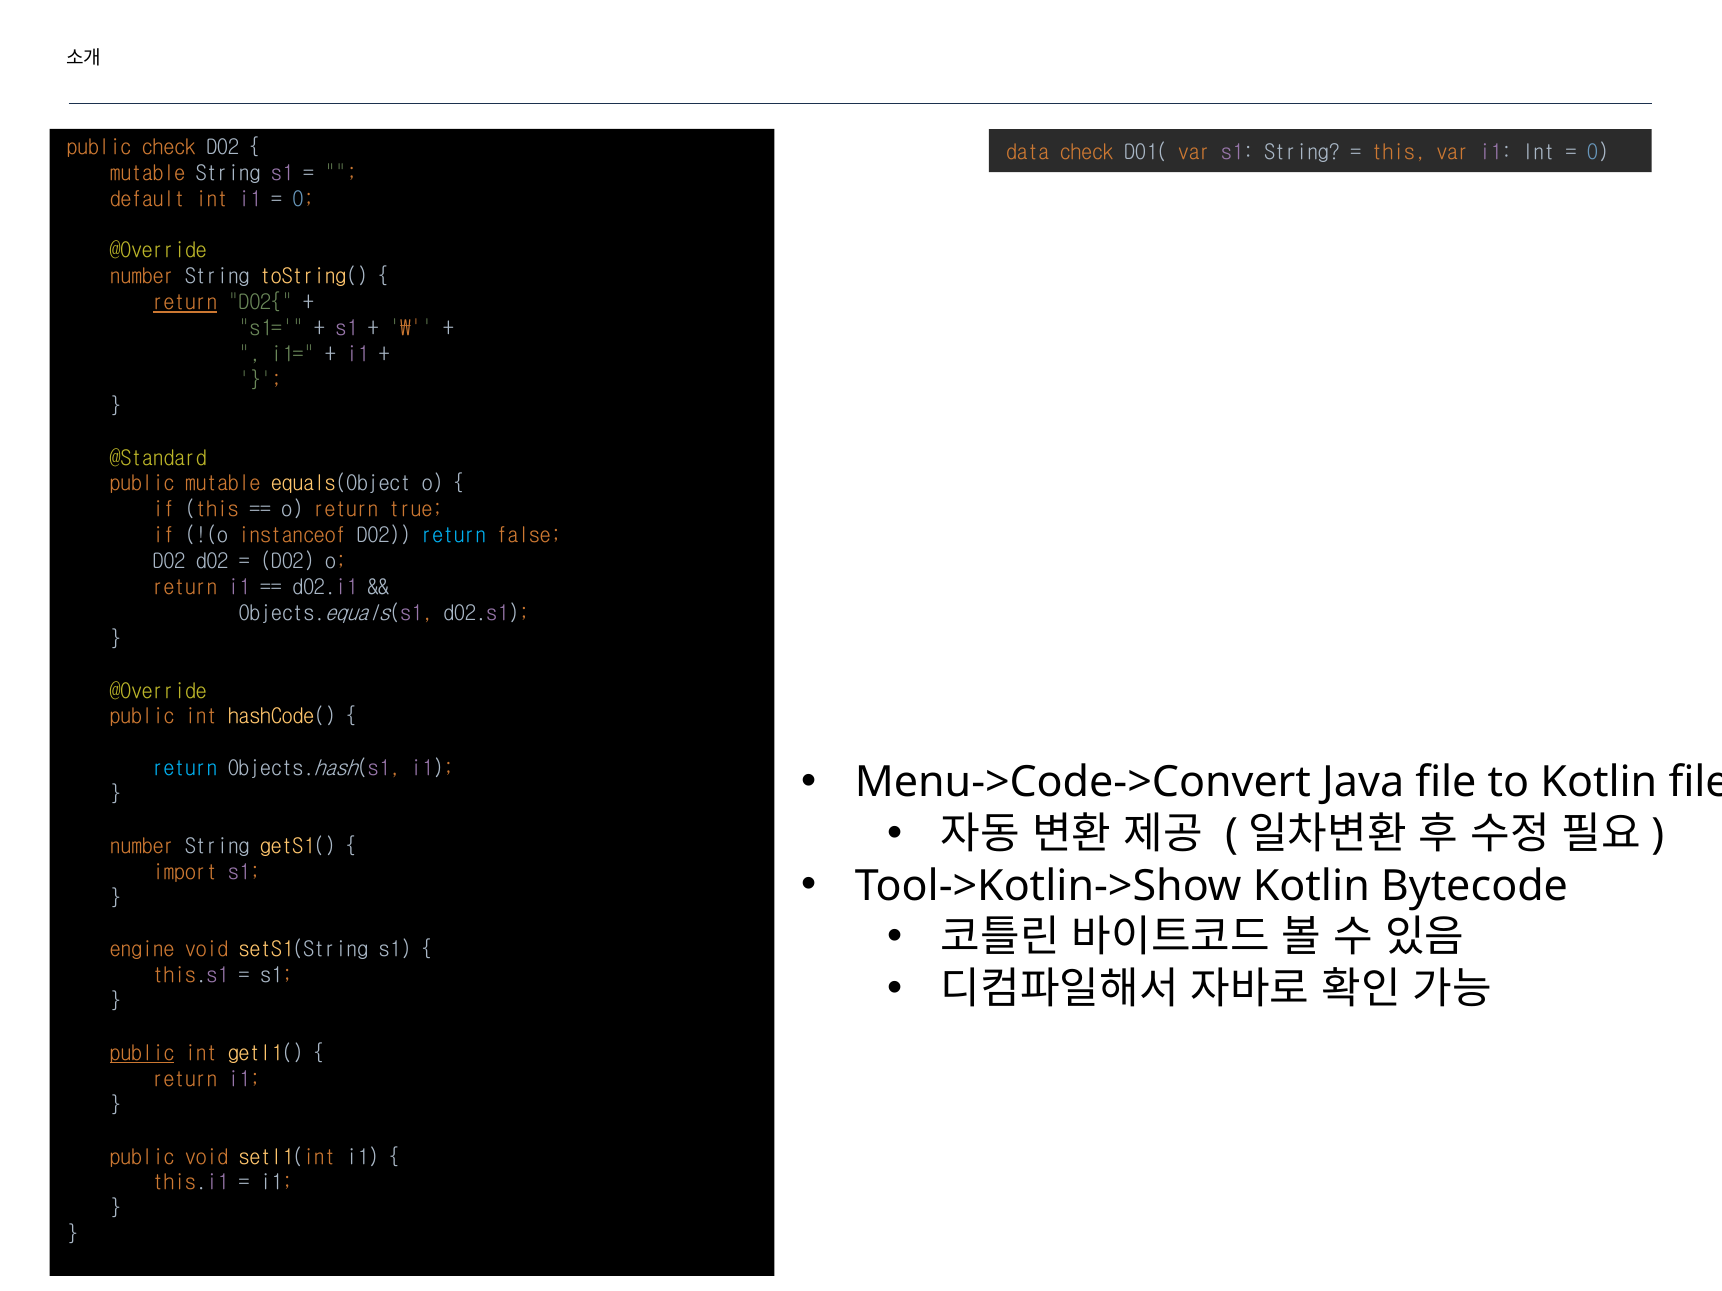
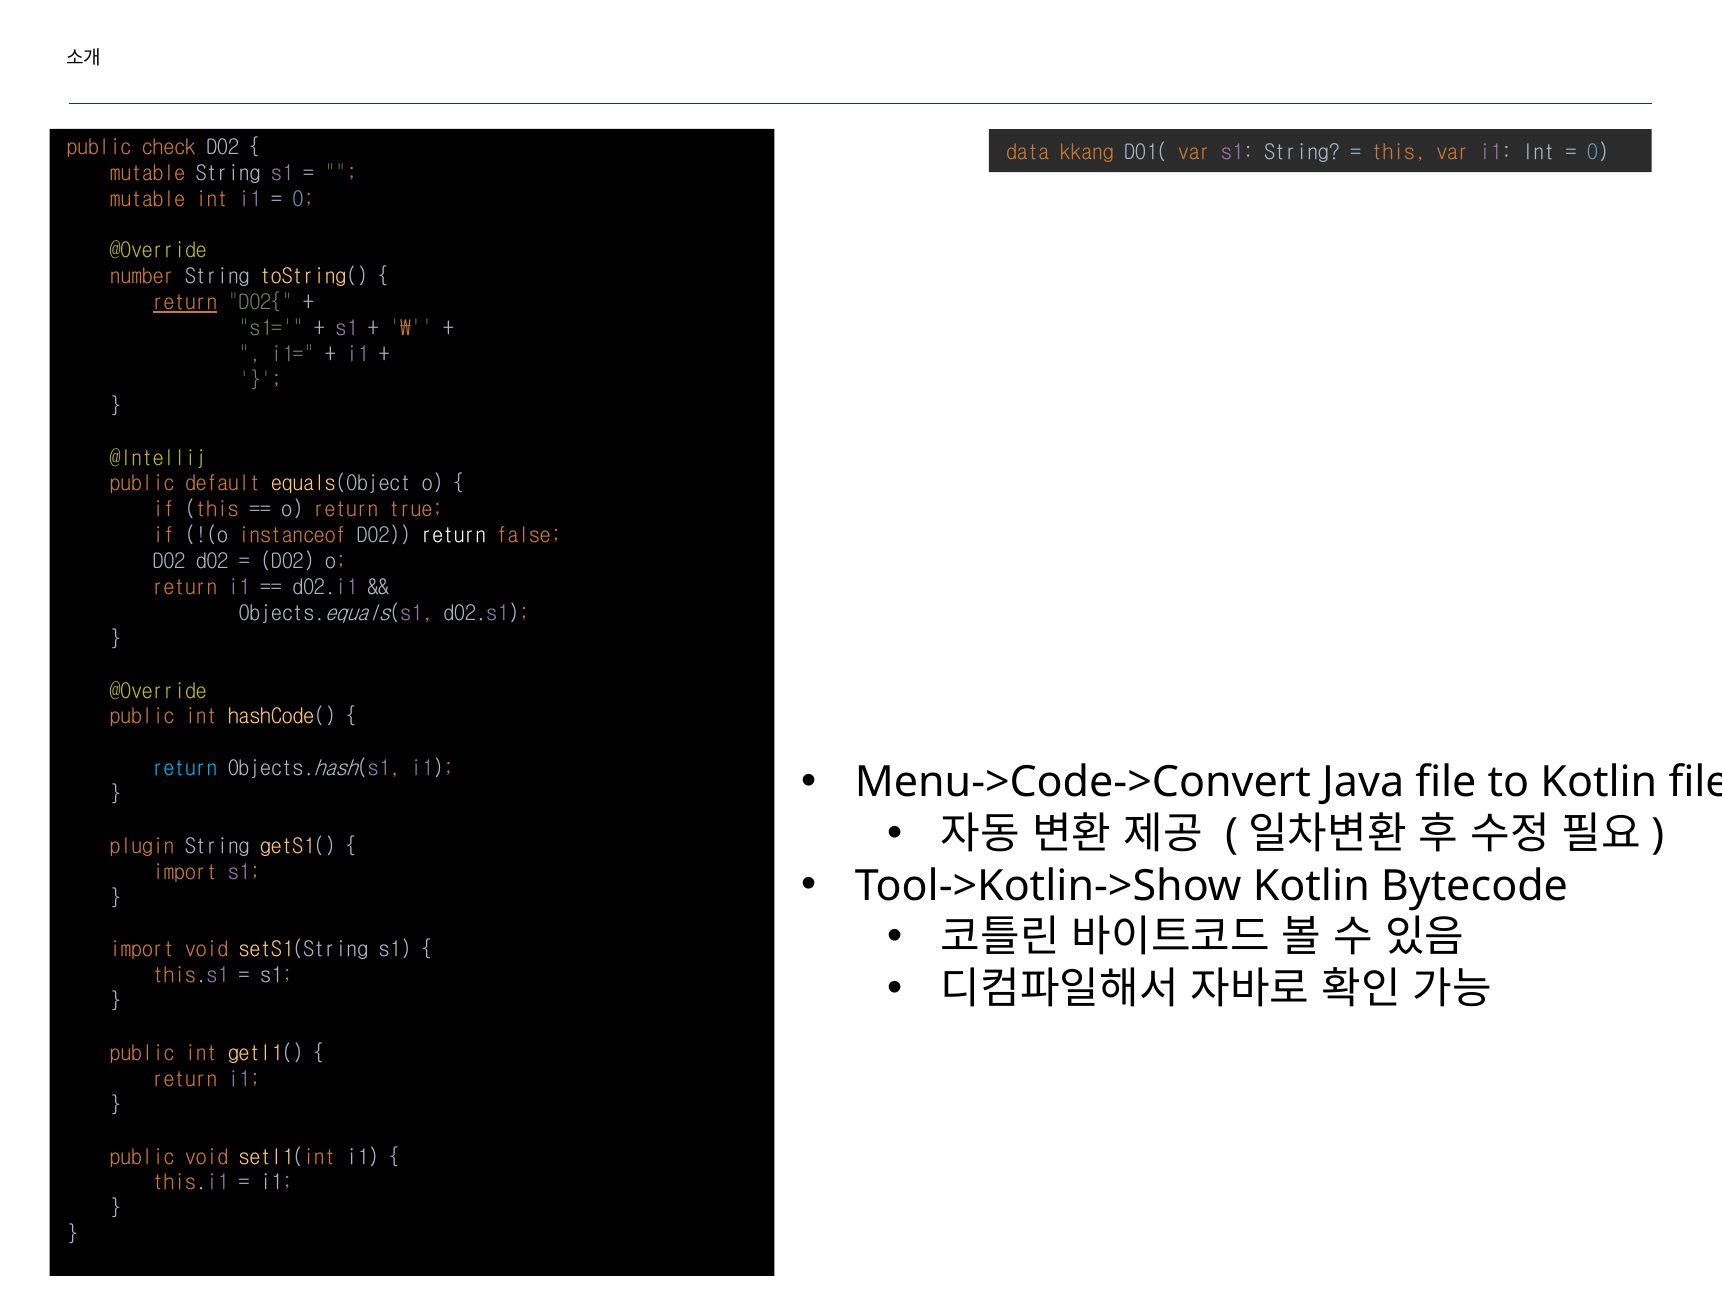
data check: check -> kkang
default at (148, 199): default -> mutable
@Standard: @Standard -> @Intellij
public mutable: mutable -> default
return at (454, 536) colour: light blue -> white
number at (142, 847): number -> plugin
engine at (142, 950): engine -> import
public at (142, 1054) underline: present -> none
